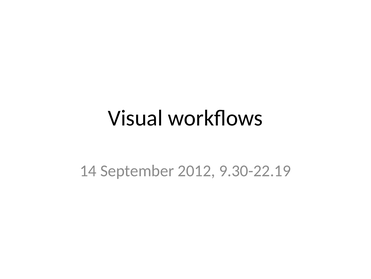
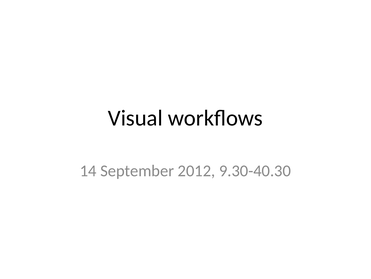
9.30-22.19: 9.30-22.19 -> 9.30-40.30
